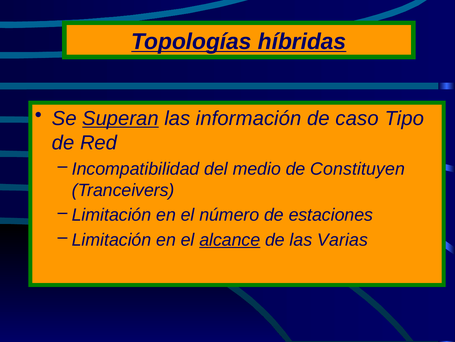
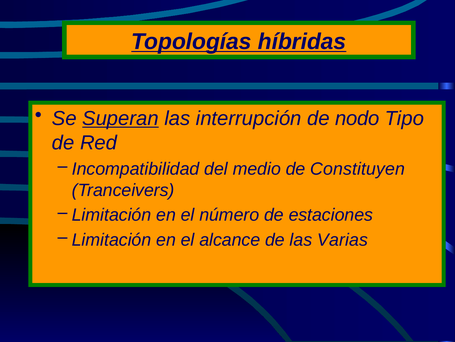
información: información -> interrupción
caso: caso -> nodo
alcance underline: present -> none
